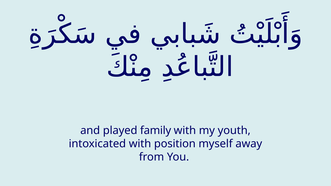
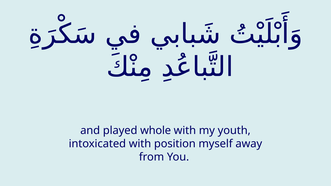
family: family -> whole
